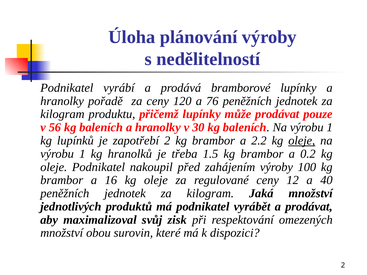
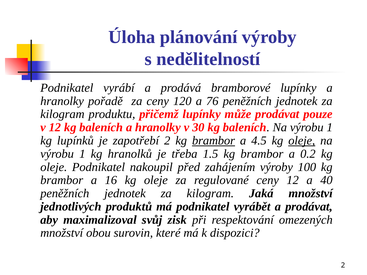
v 56: 56 -> 12
brambor at (214, 141) underline: none -> present
2.2: 2.2 -> 4.5
